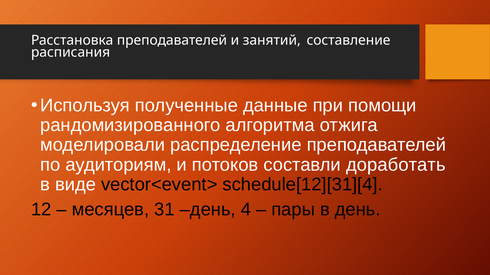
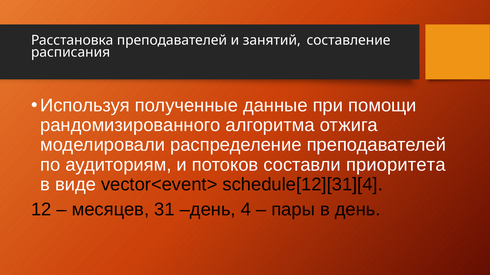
доработать: доработать -> приоритета
